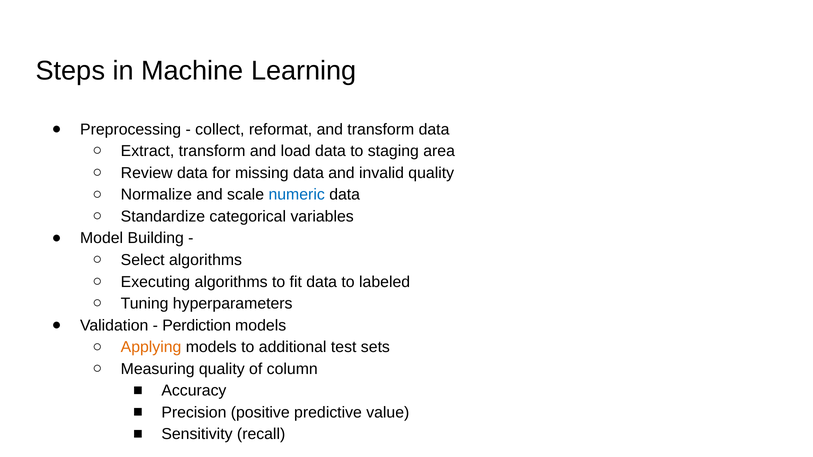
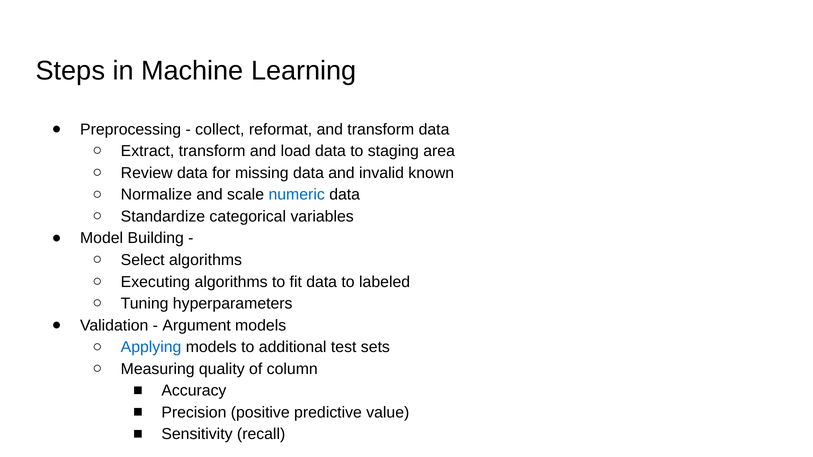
invalid quality: quality -> known
Perdiction: Perdiction -> Argument
Applying colour: orange -> blue
